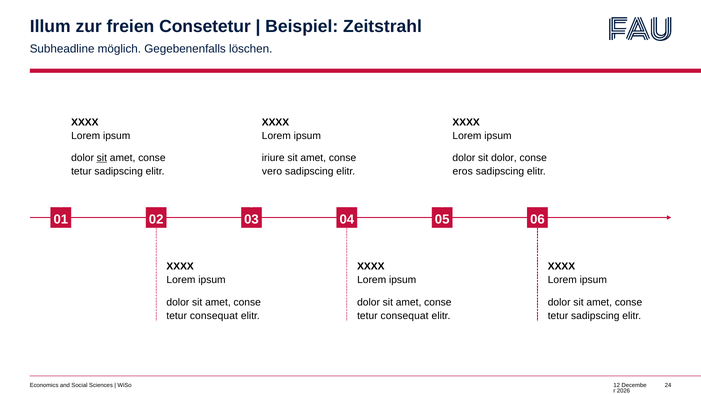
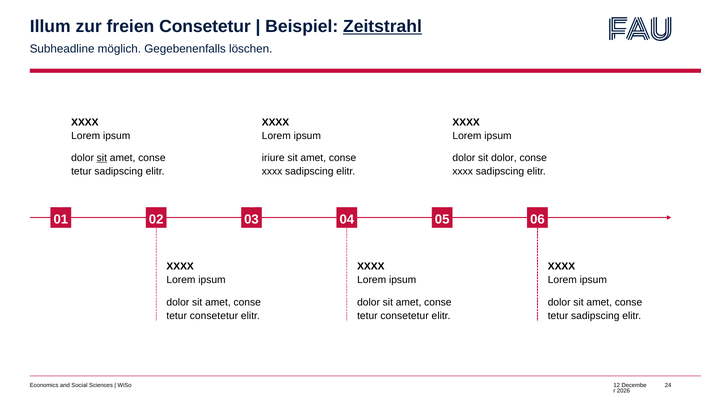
Zeitstrahl underline: none -> present
vero at (272, 172): vero -> xxxx
eros at (463, 172): eros -> xxxx
consequat at (214, 316): consequat -> consetetur
consequat at (405, 316): consequat -> consetetur
